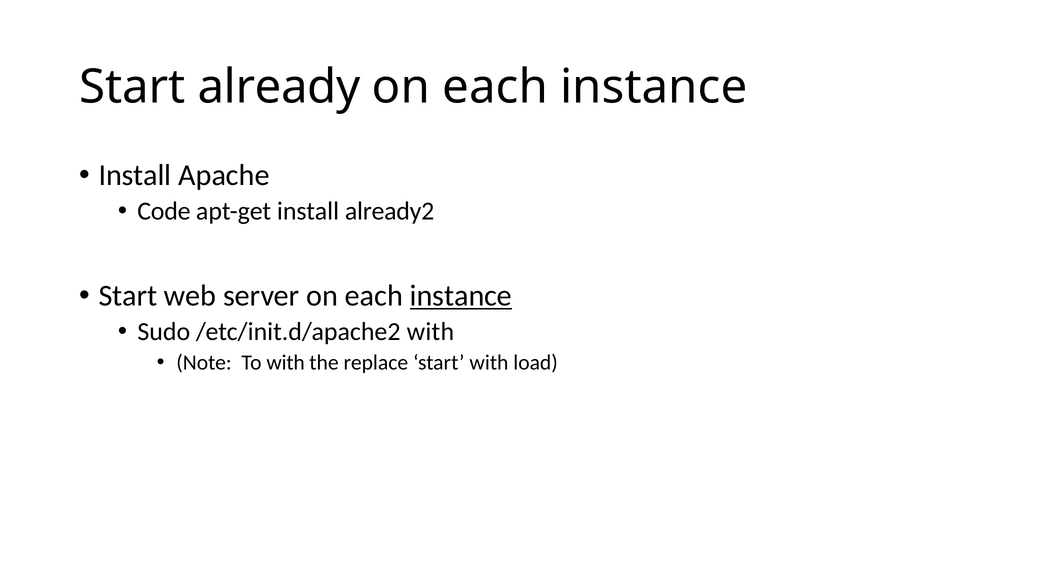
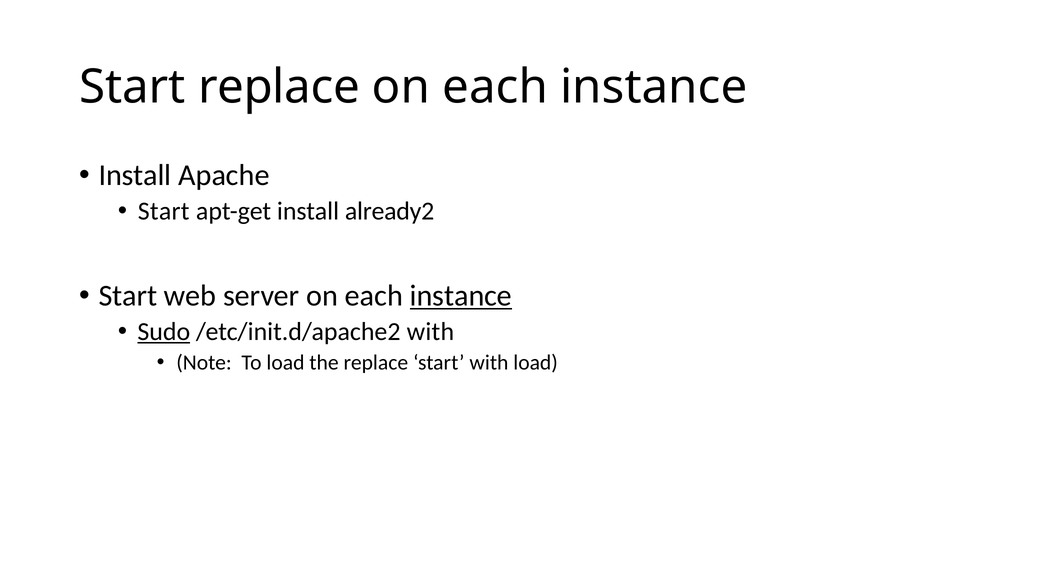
Start already: already -> replace
Code at (164, 211): Code -> Start
Sudo underline: none -> present
To with: with -> load
